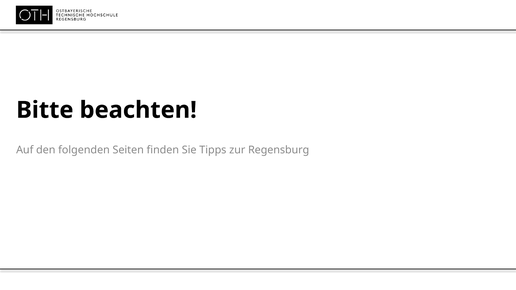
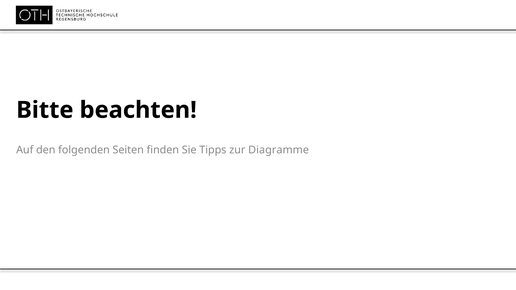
Regensburg: Regensburg -> Diagramme
